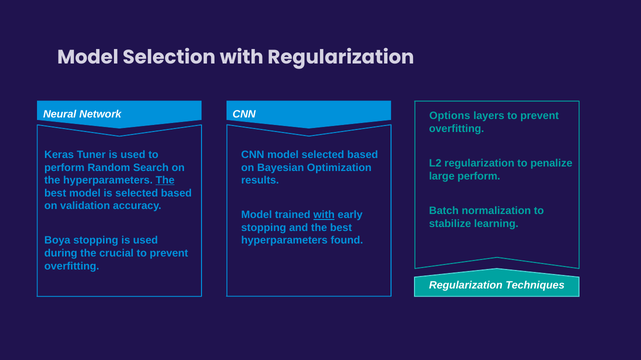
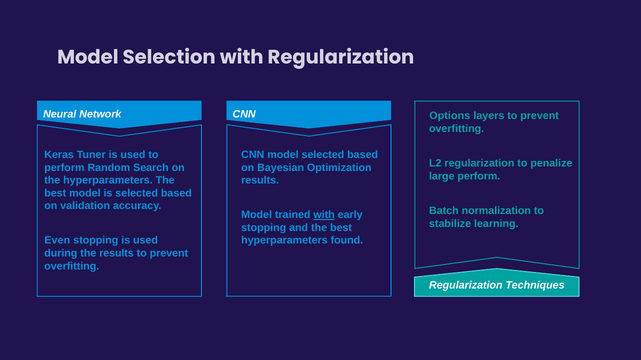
The at (165, 181) underline: present -> none
Boya: Boya -> Even
the crucial: crucial -> results
